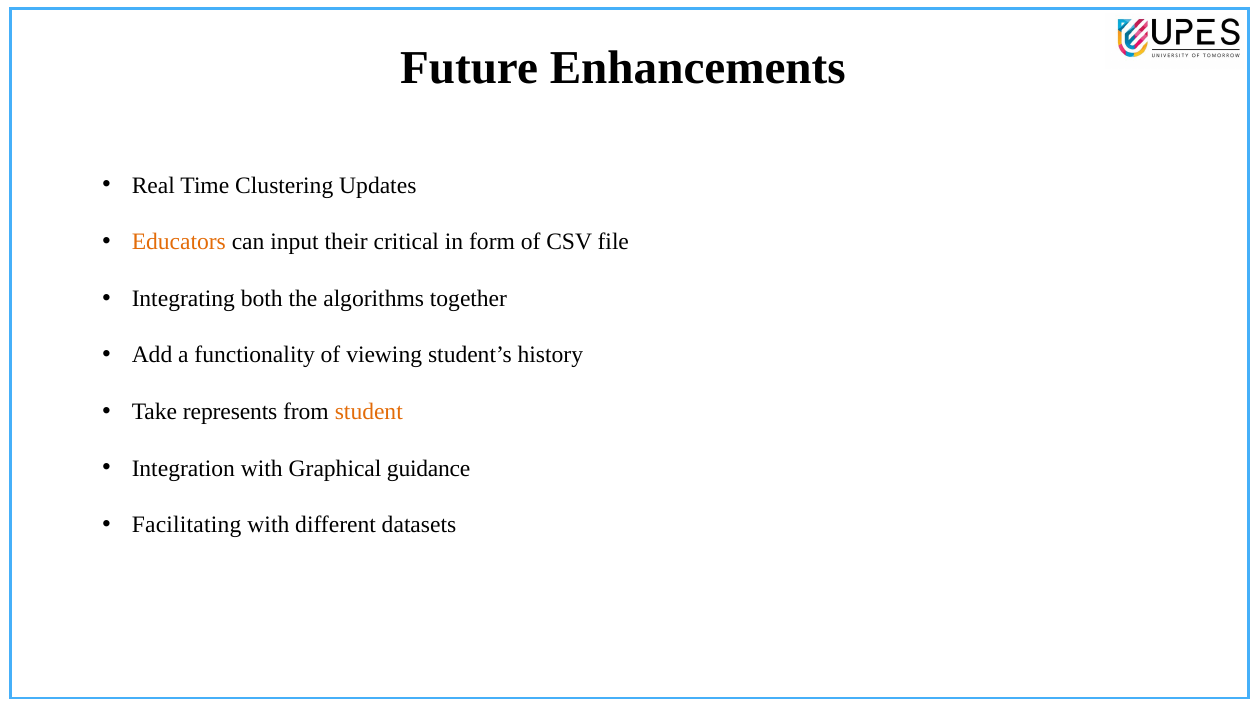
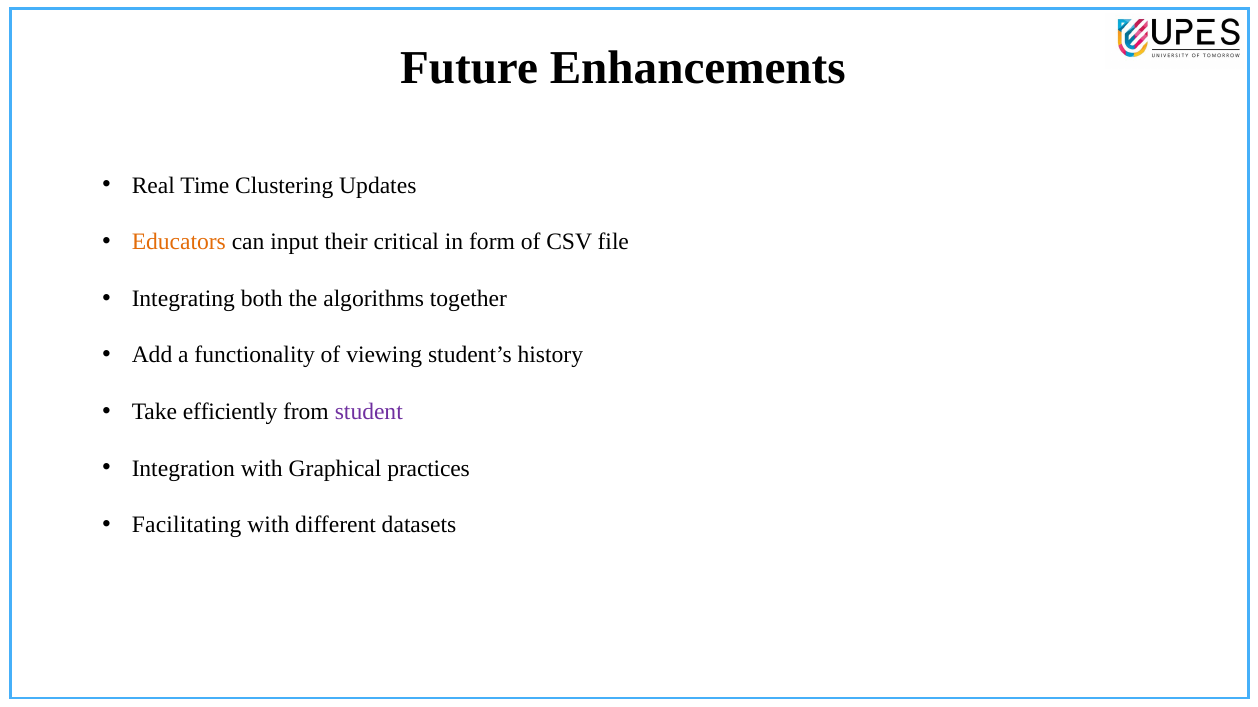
represents: represents -> efficiently
student colour: orange -> purple
guidance: guidance -> practices
